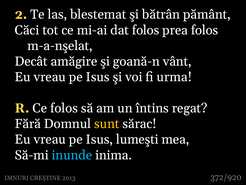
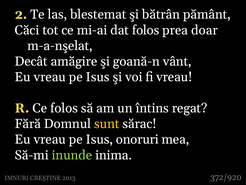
prea folos: folos -> doar
fi urma: urma -> vreau
lumeşti: lumeşti -> onoruri
inunde colour: light blue -> light green
